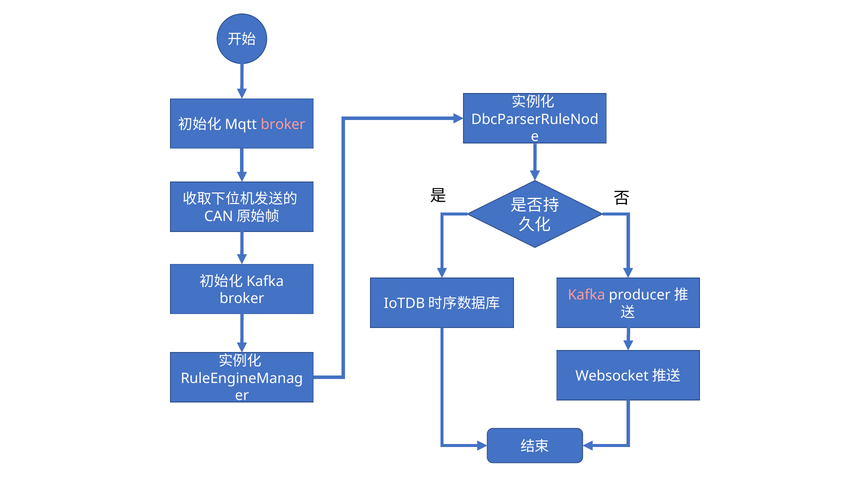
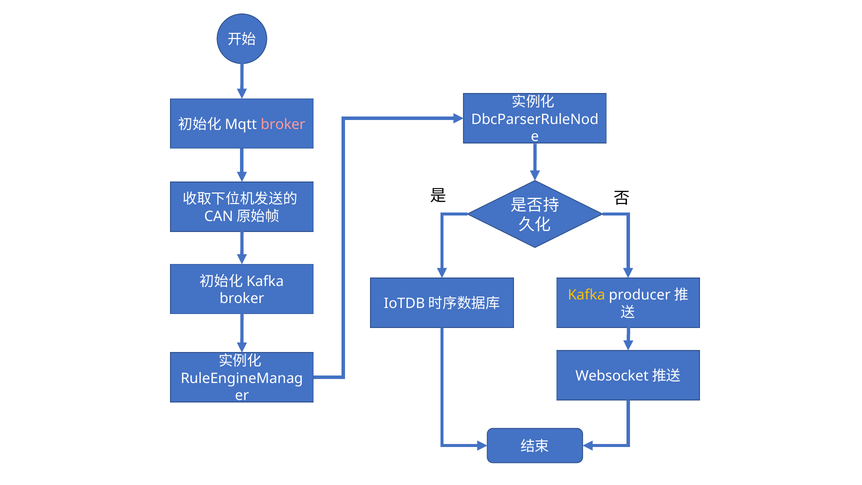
Kafka colour: pink -> yellow
